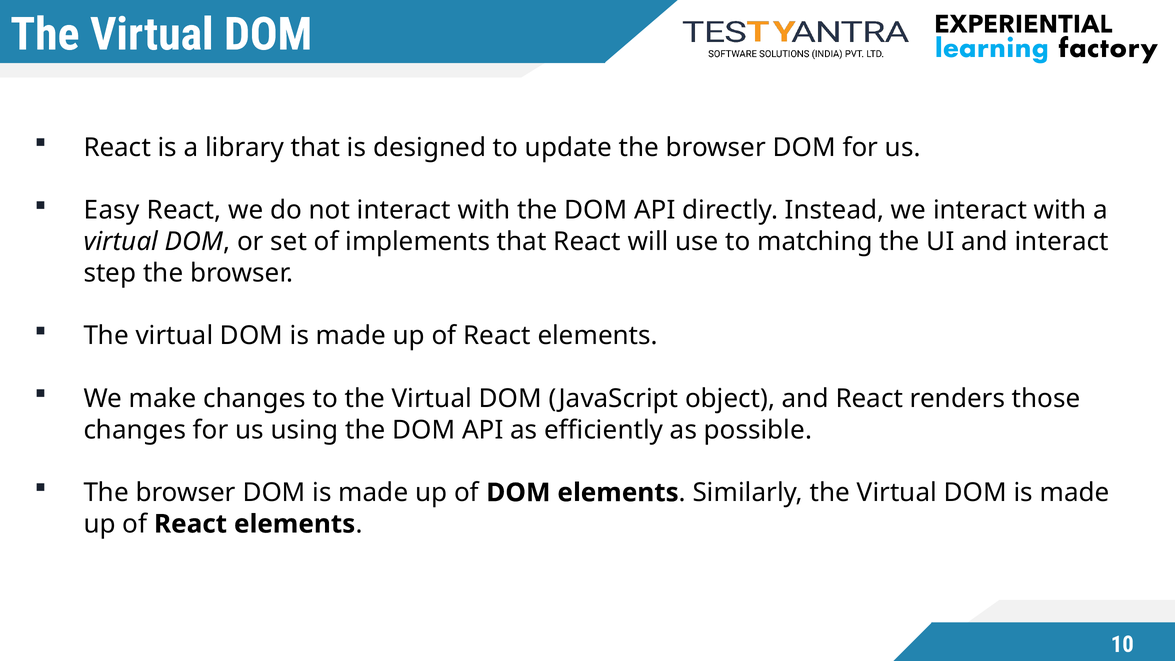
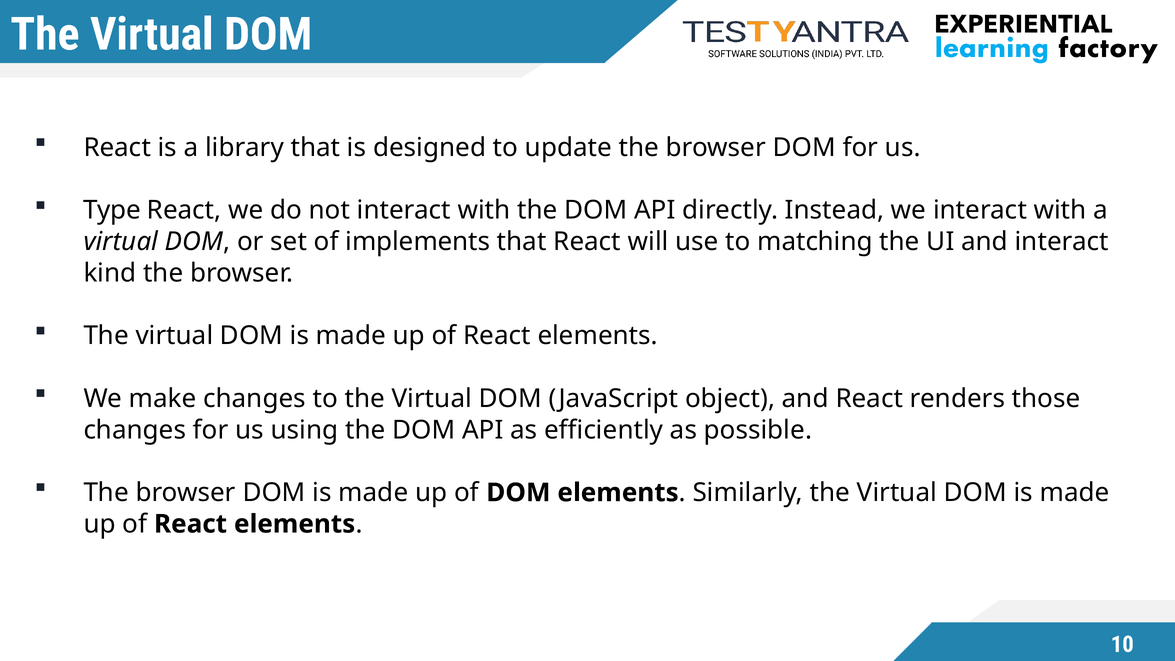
Easy: Easy -> Type
step: step -> kind
